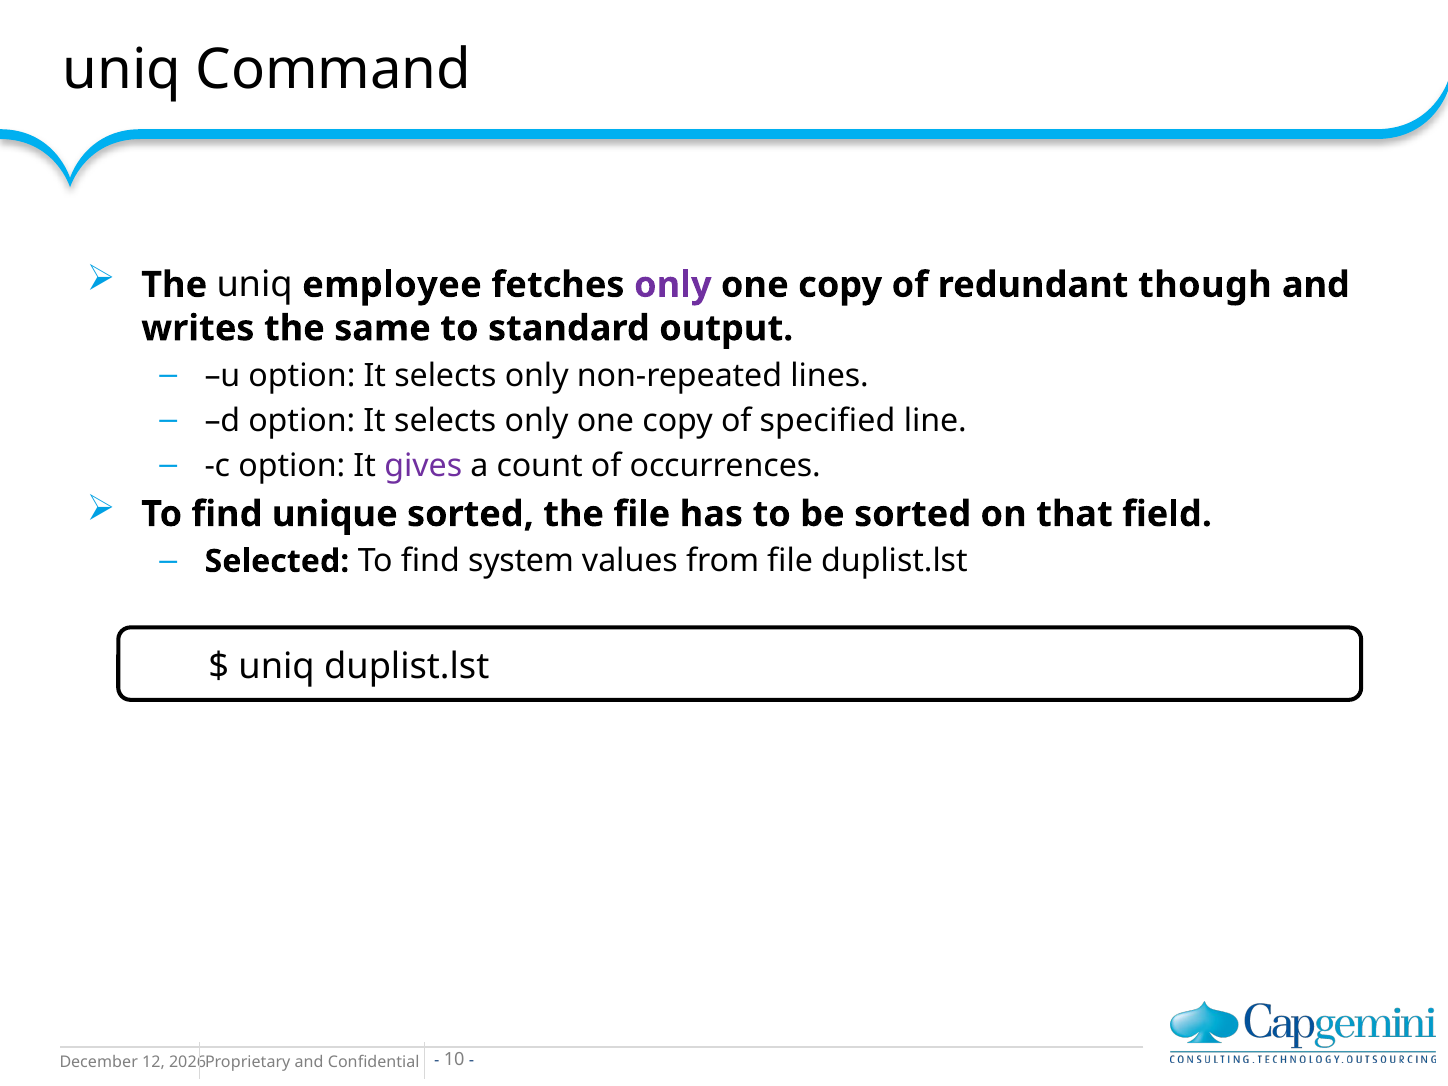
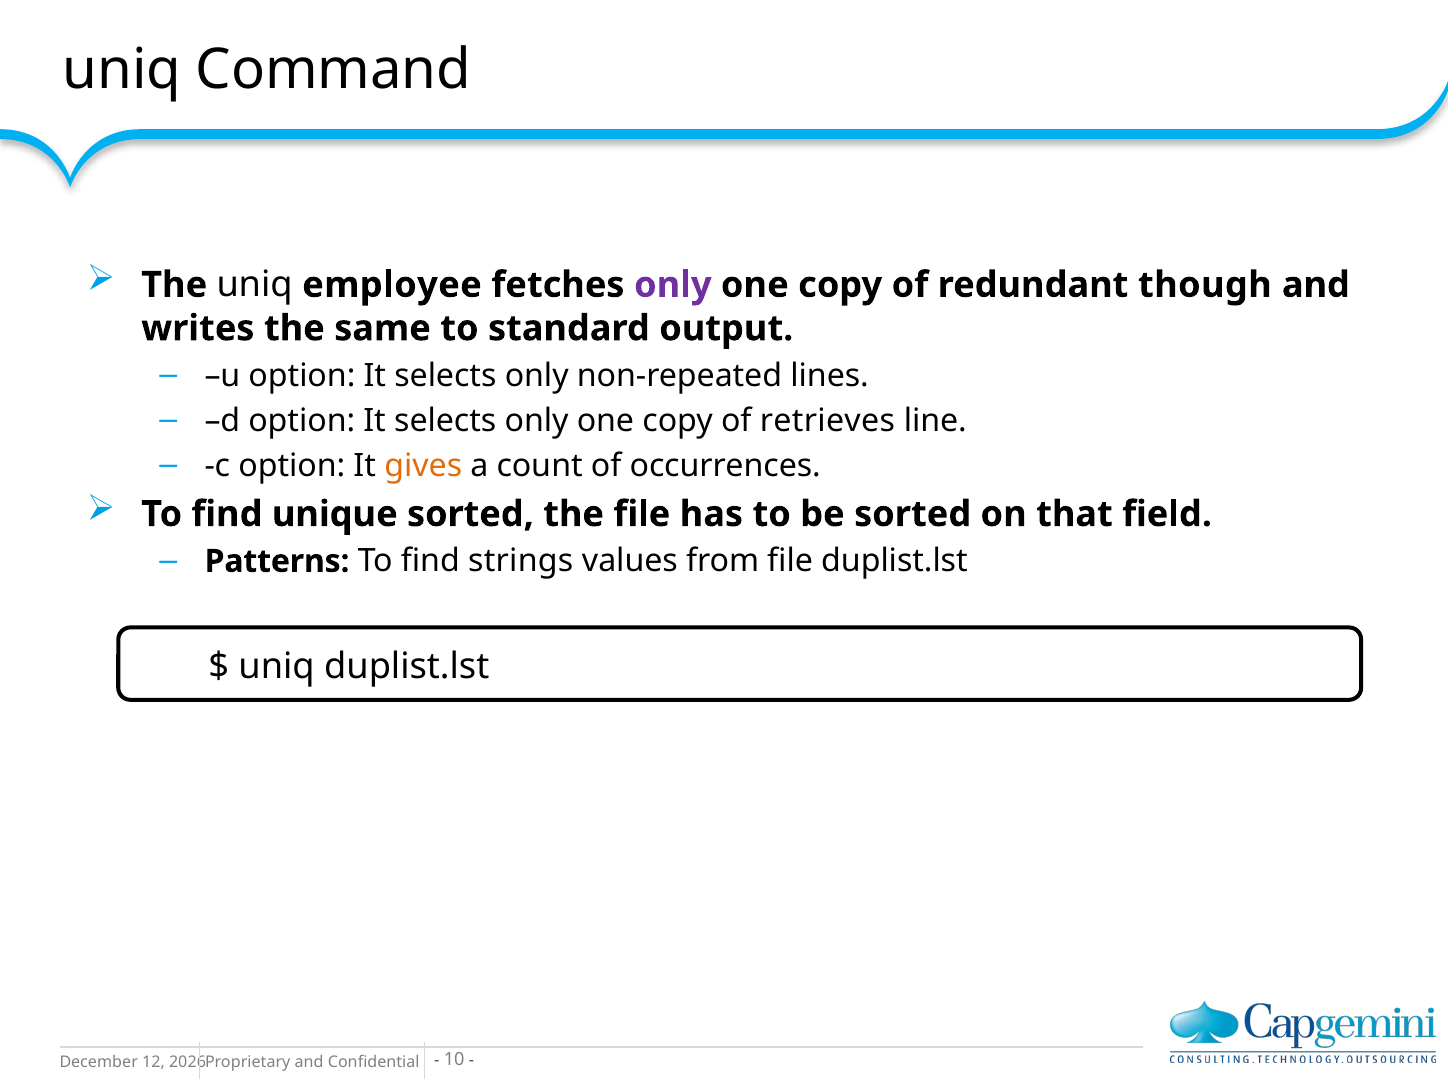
specified: specified -> retrieves
gives colour: purple -> orange
Selected: Selected -> Patterns
system: system -> strings
